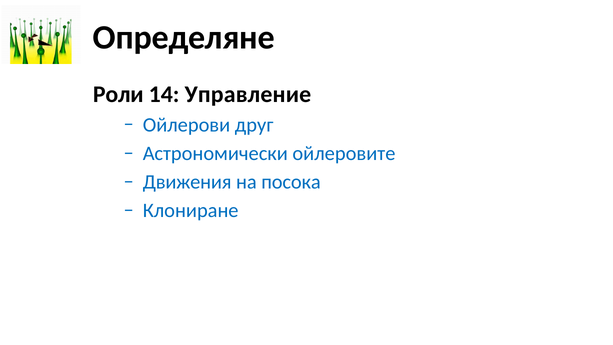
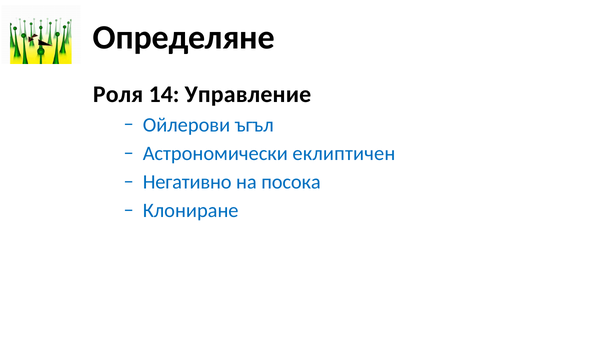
Роли: Роли -> Роля
друг: друг -> ъгъл
ойлеровите: ойлеровите -> еклиптичен
Движения: Движения -> Негативно
